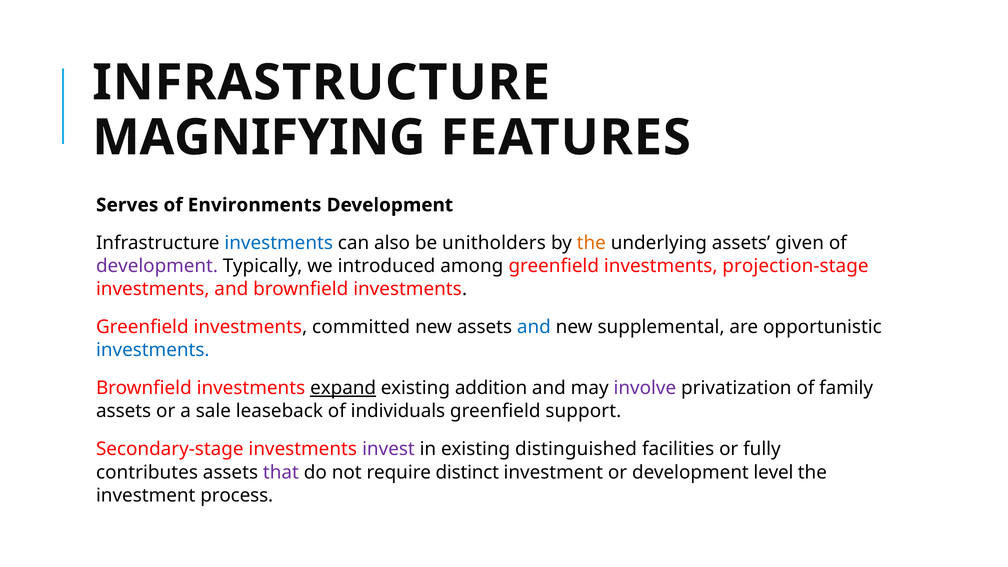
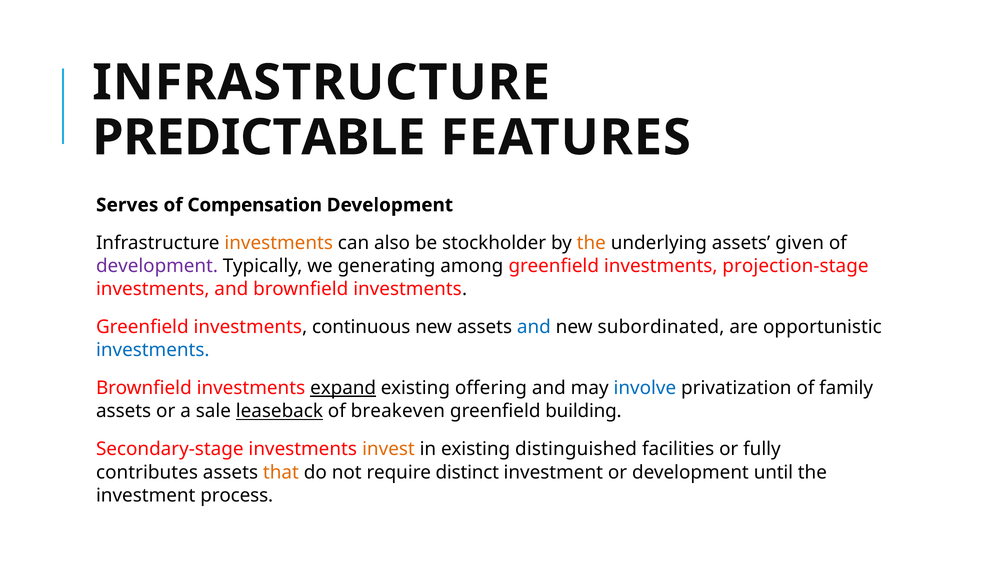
MAGNIFYING: MAGNIFYING -> PREDICTABLE
Environments: Environments -> Compensation
investments at (279, 243) colour: blue -> orange
unitholders: unitholders -> stockholder
introduced: introduced -> generating
committed: committed -> continuous
supplemental: supplemental -> subordinated
addition: addition -> offering
involve colour: purple -> blue
leaseback underline: none -> present
individuals: individuals -> breakeven
support: support -> building
invest colour: purple -> orange
that colour: purple -> orange
level: level -> until
